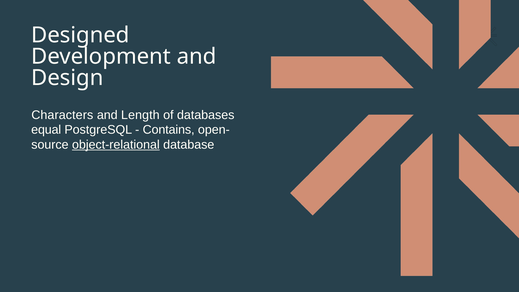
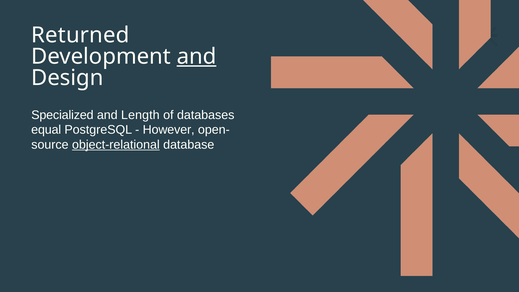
Designed: Designed -> Returned
and at (197, 57) underline: none -> present
Characters: Characters -> Specialized
Contains: Contains -> However
